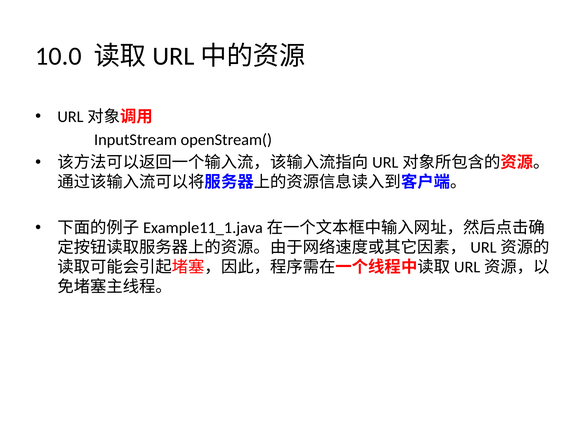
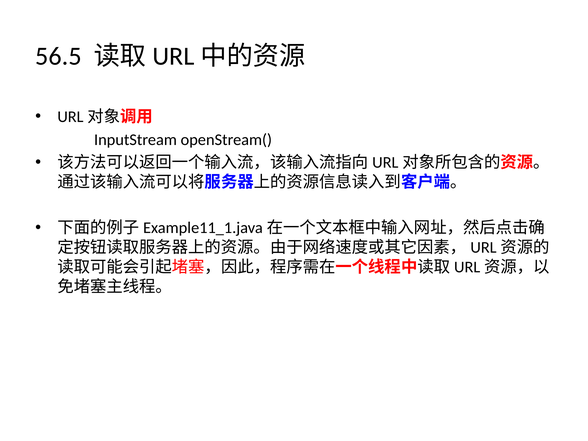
10.0: 10.0 -> 56.5
